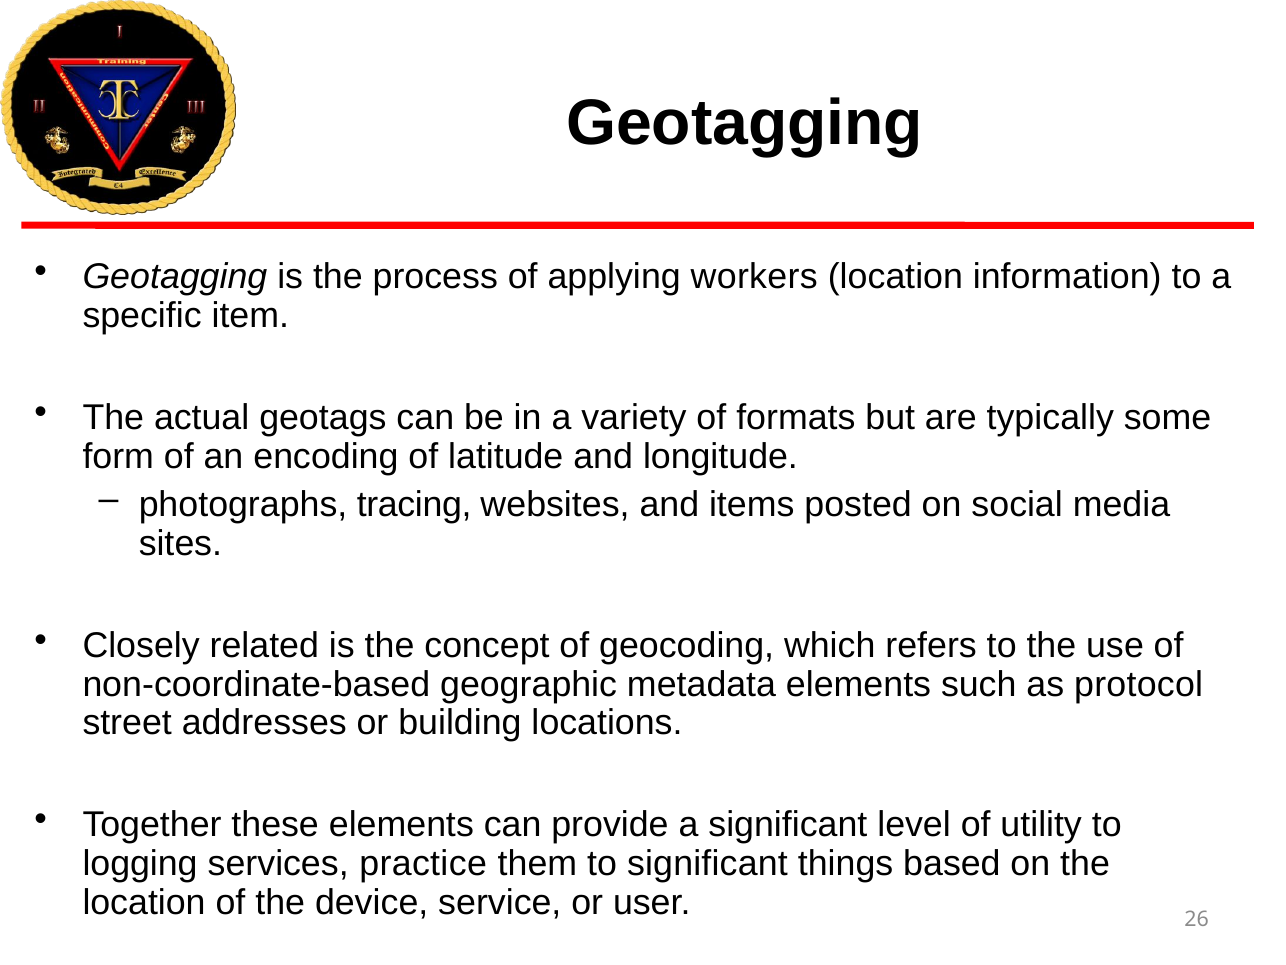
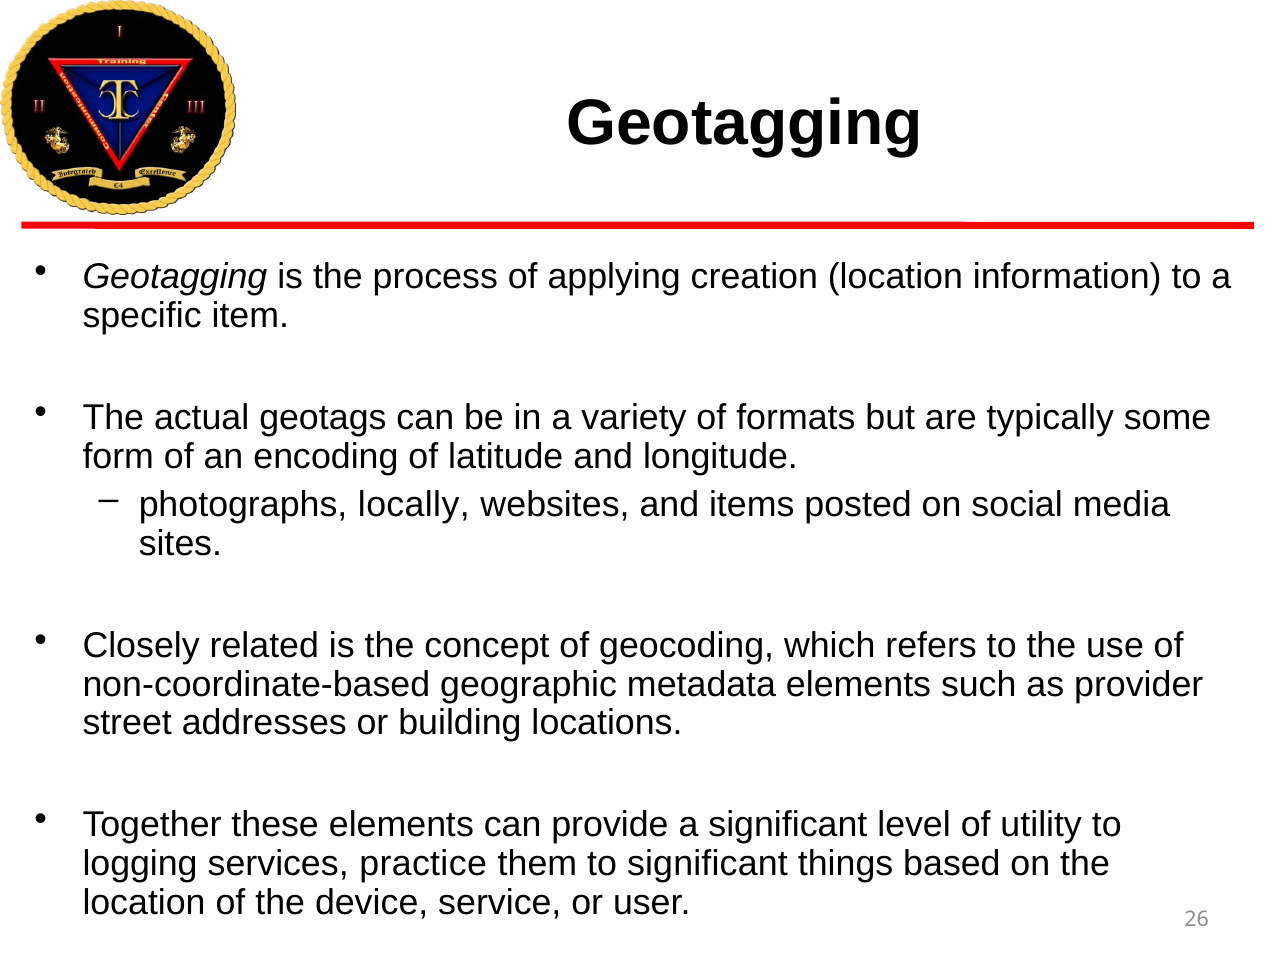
workers: workers -> creation
tracing: tracing -> locally
protocol: protocol -> provider
